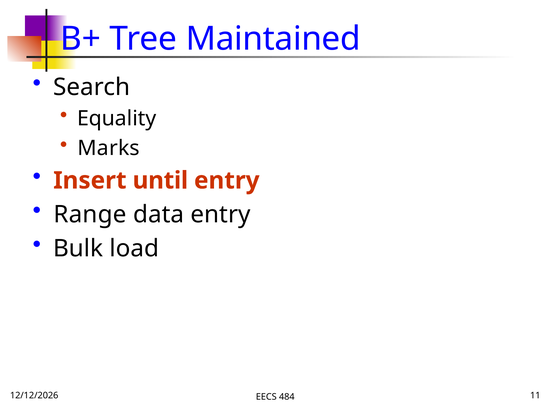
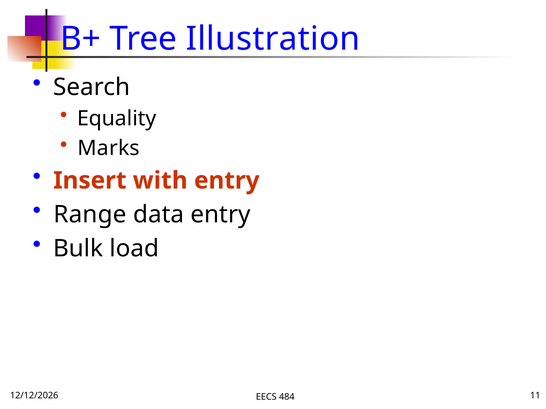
Maintained: Maintained -> Illustration
until: until -> with
